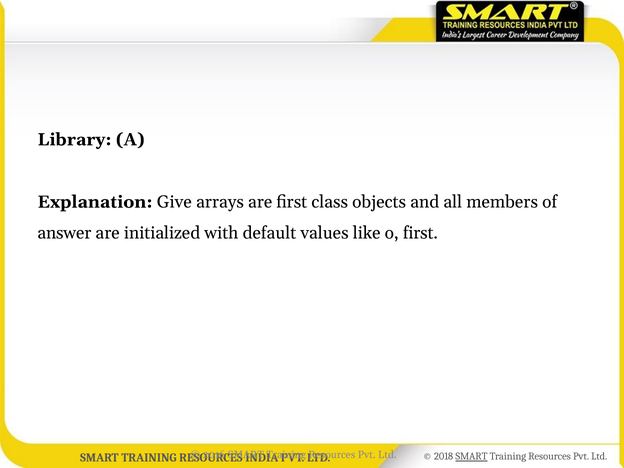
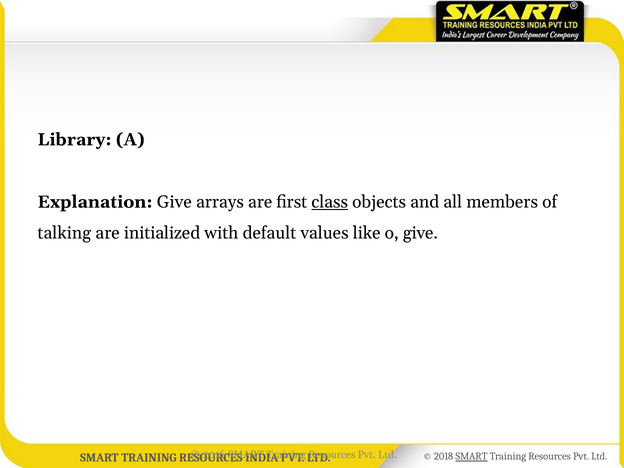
class underline: none -> present
answer: answer -> talking
o first: first -> give
